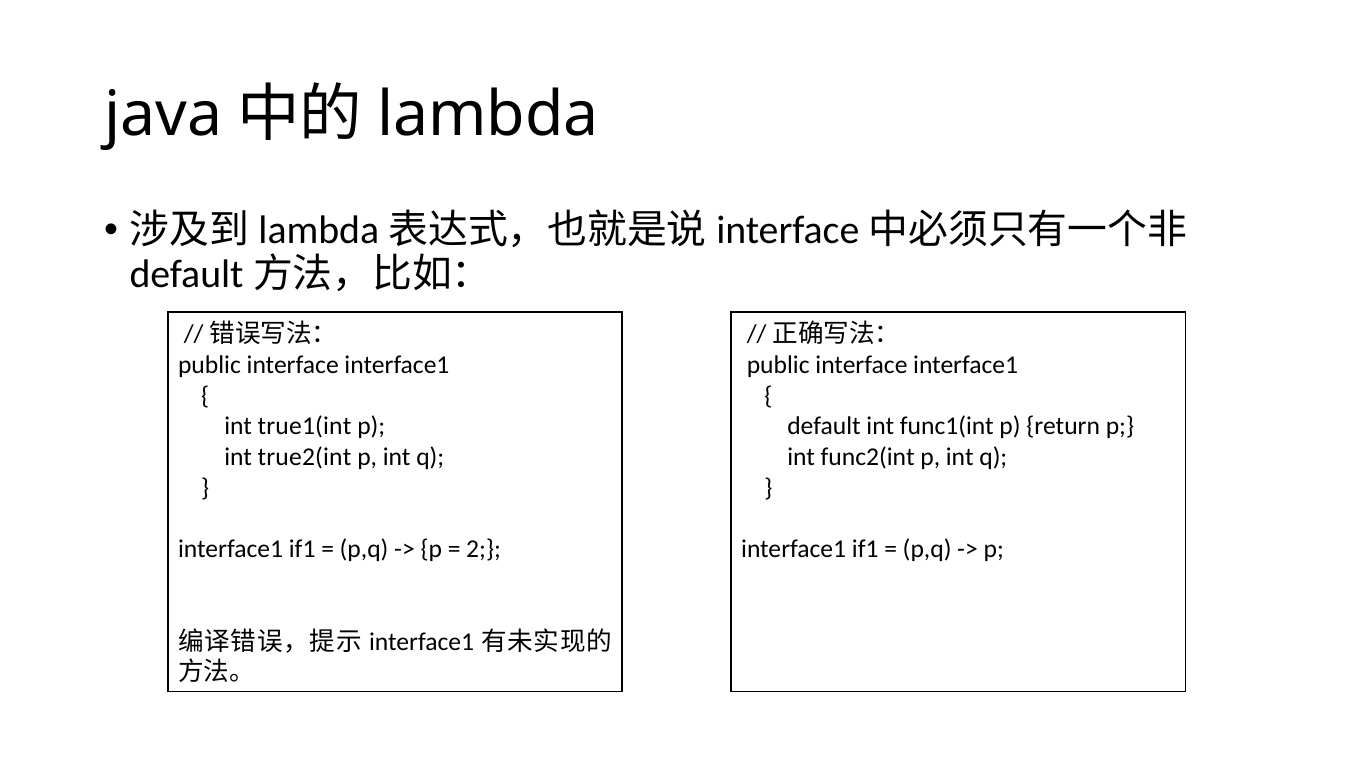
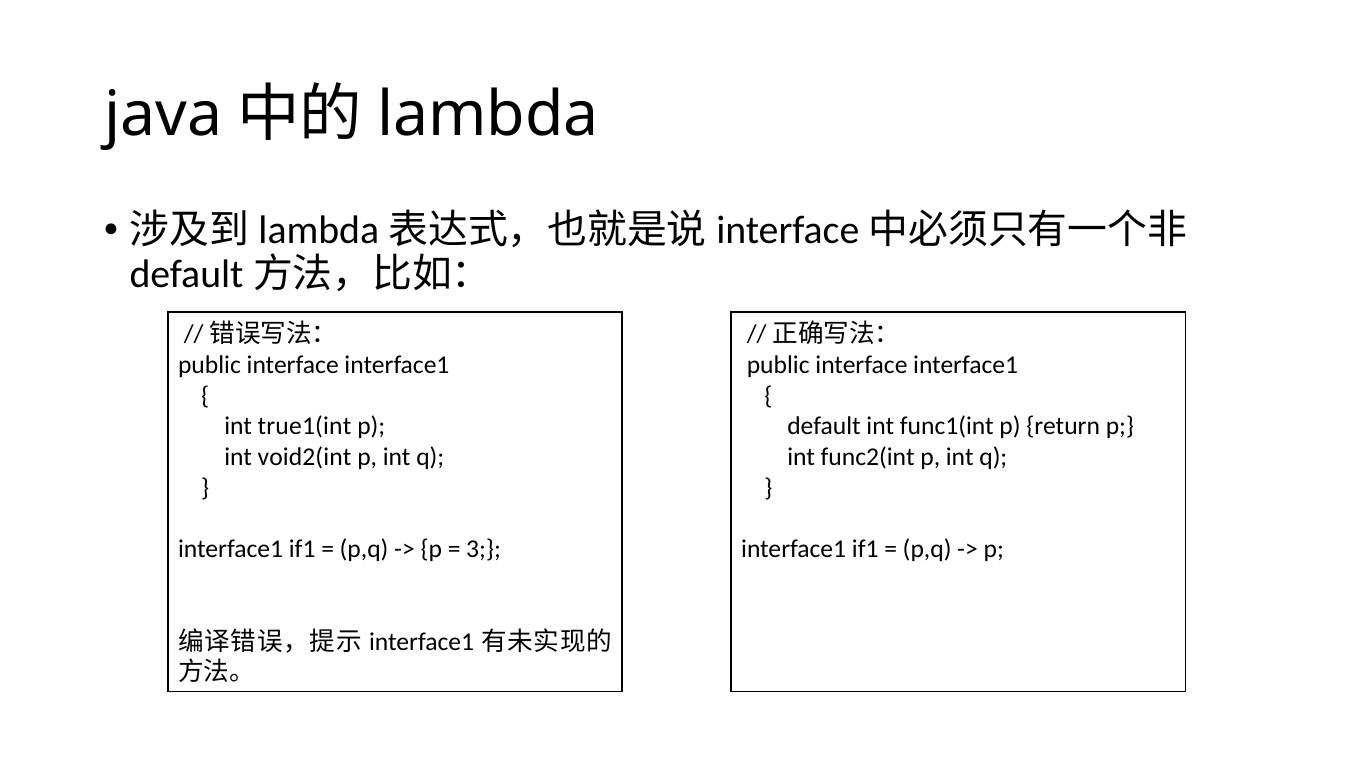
true2(int: true2(int -> void2(int
2: 2 -> 3
